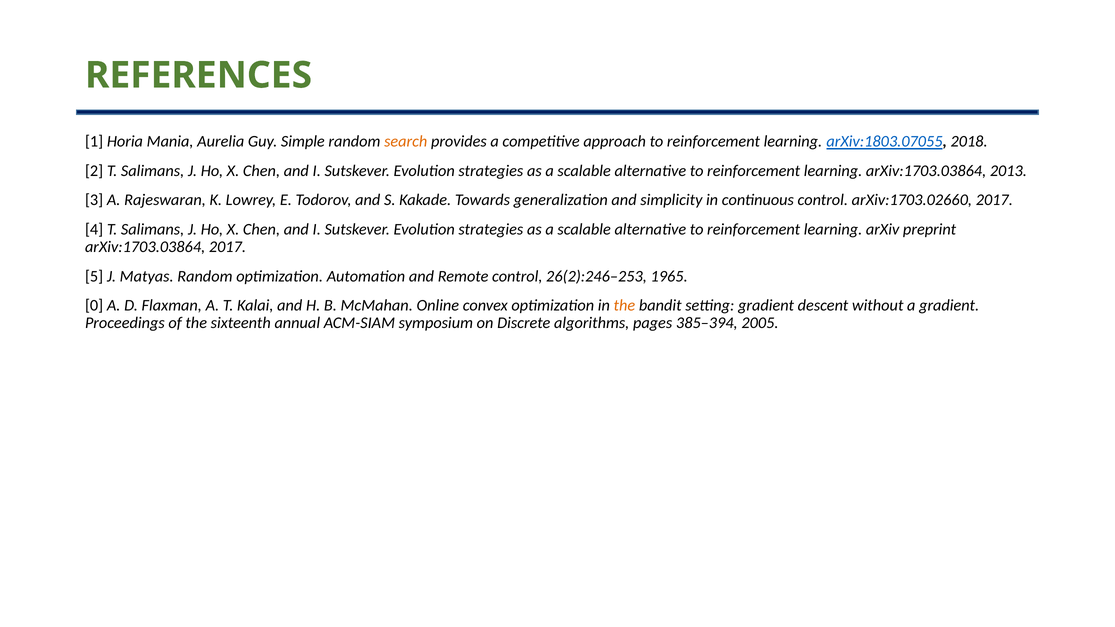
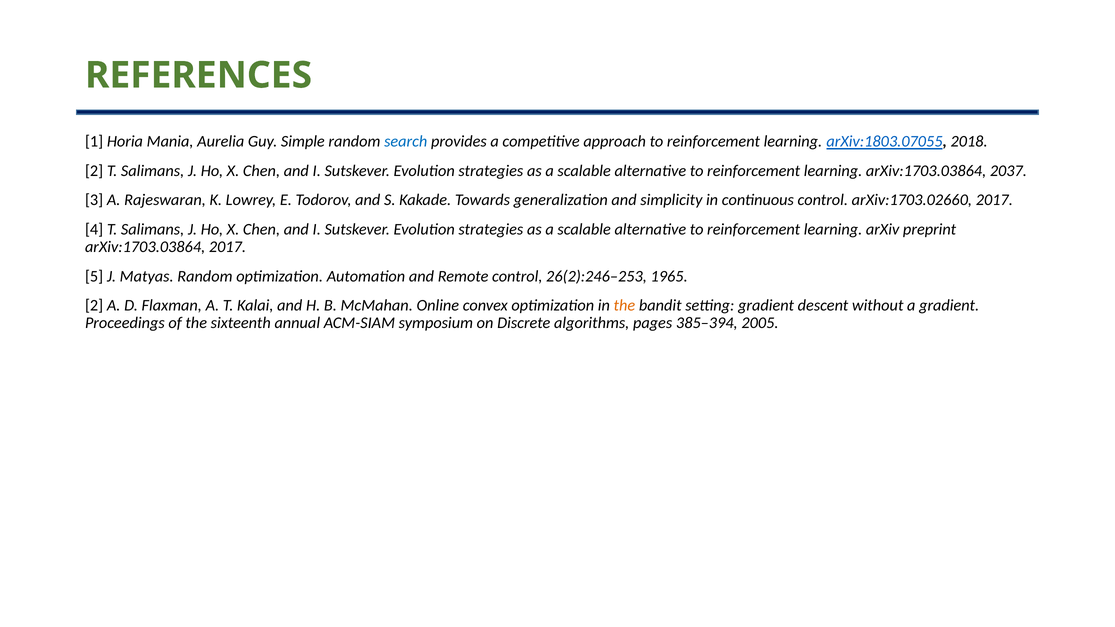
search colour: orange -> blue
2013: 2013 -> 2037
0 at (94, 305): 0 -> 2
